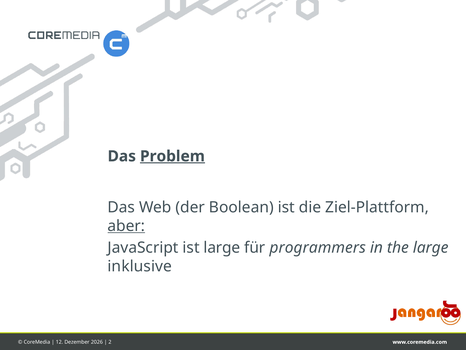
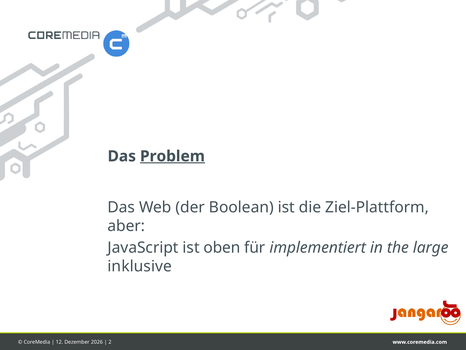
aber underline: present -> none
ist large: large -> oben
programmers: programmers -> implementiert
